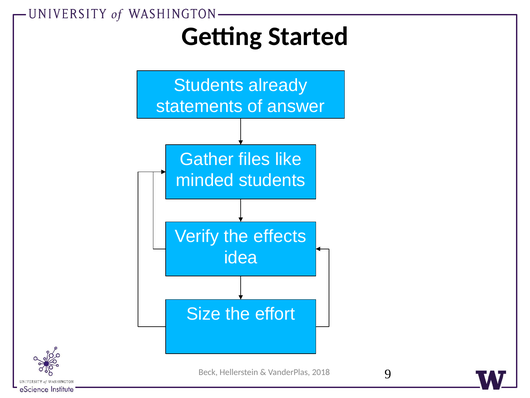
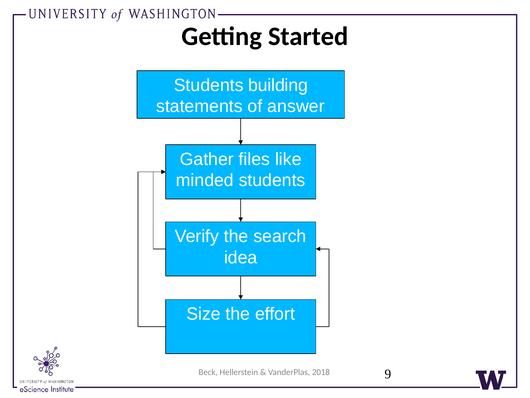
already: already -> building
effects: effects -> search
